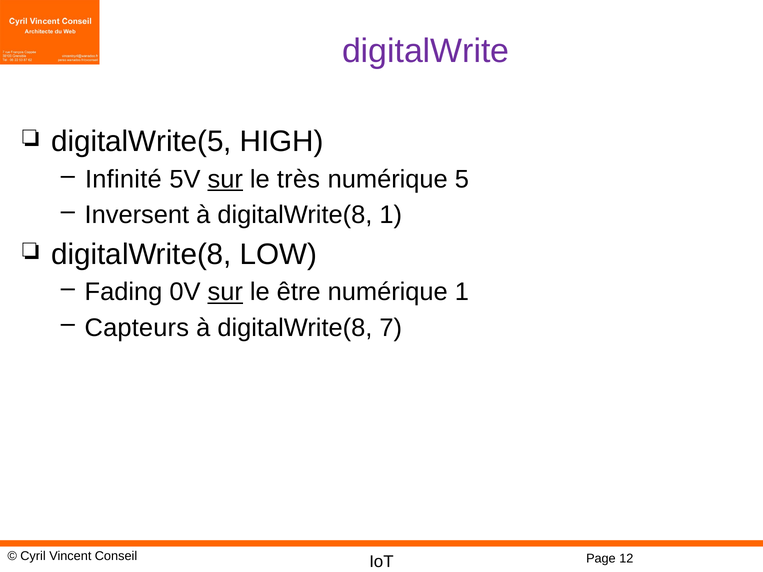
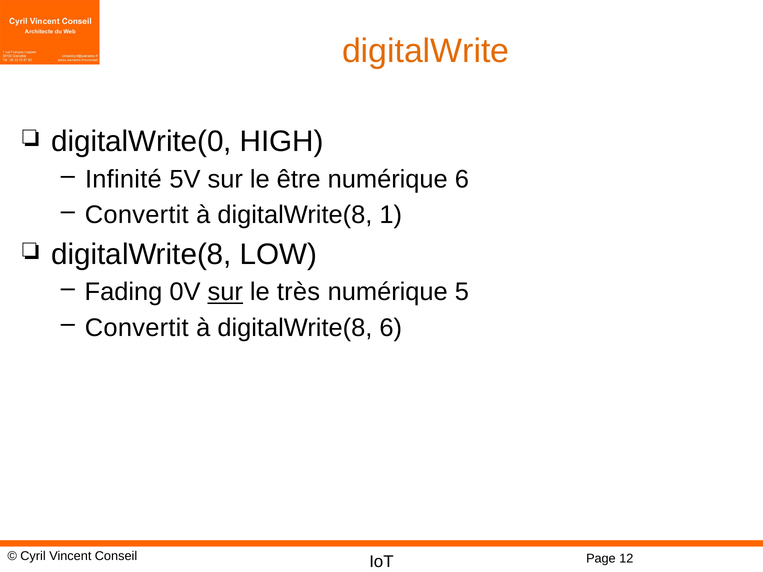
digitalWrite colour: purple -> orange
digitalWrite(5: digitalWrite(5 -> digitalWrite(0
sur at (225, 179) underline: present -> none
très: très -> être
numérique 5: 5 -> 6
Inversent at (137, 215): Inversent -> Convertit
être: être -> très
numérique 1: 1 -> 5
Capteurs at (137, 328): Capteurs -> Convertit
digitalWrite(8 7: 7 -> 6
